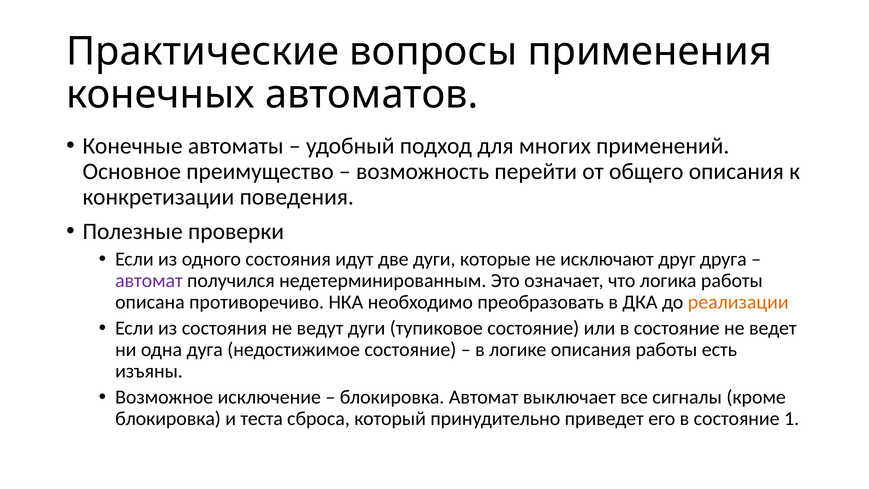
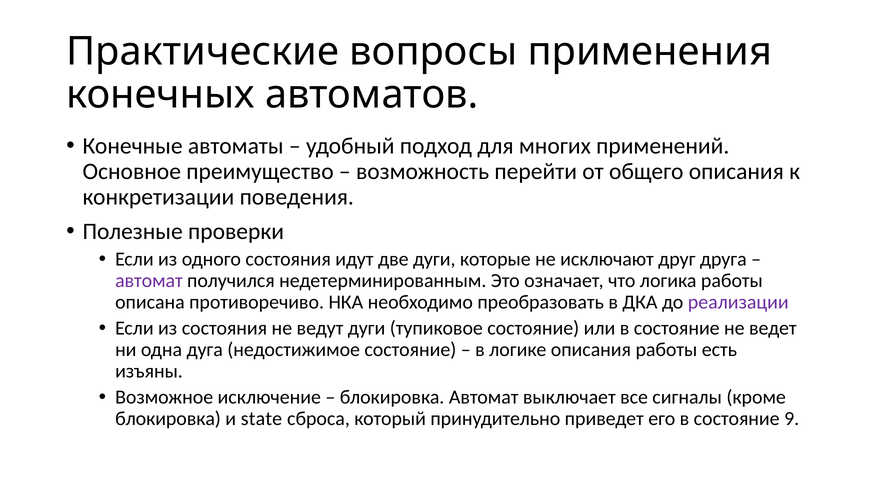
реализации colour: orange -> purple
теста: теста -> state
1: 1 -> 9
